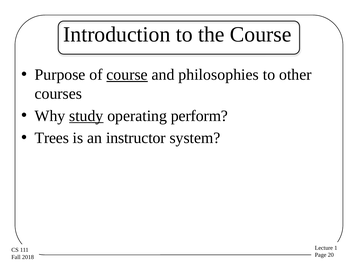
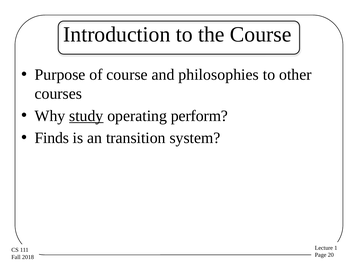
course at (127, 74) underline: present -> none
Trees: Trees -> Finds
instructor: instructor -> transition
